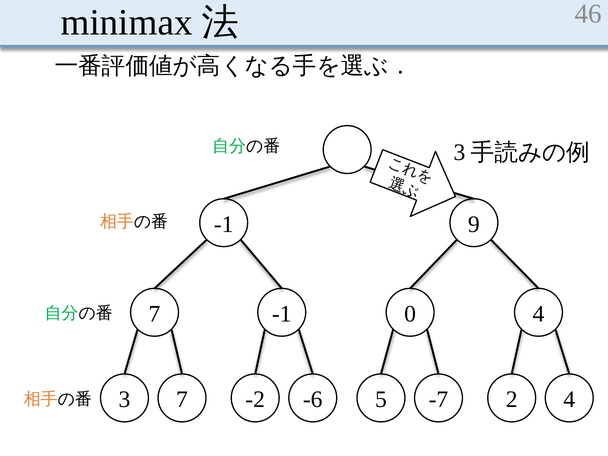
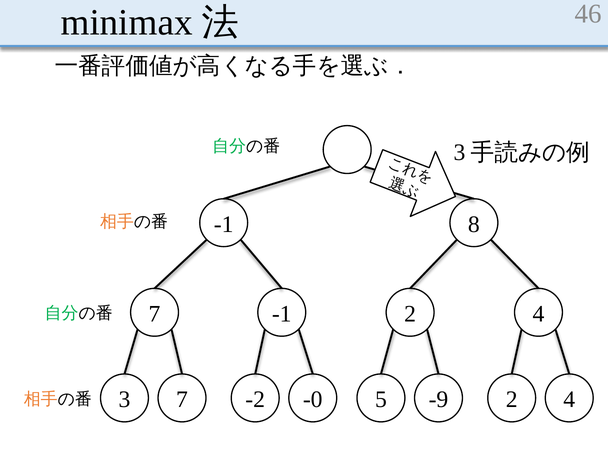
9: 9 -> 8
-1 0: 0 -> 2
-6: -6 -> -0
-7: -7 -> -9
